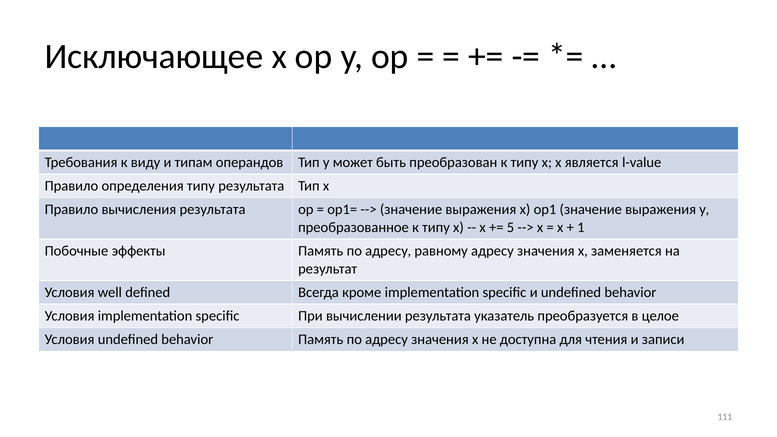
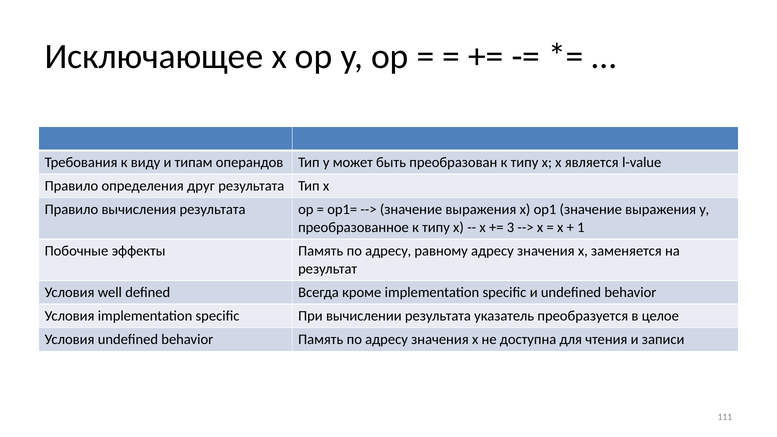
определения типу: типу -> друг
5: 5 -> 3
